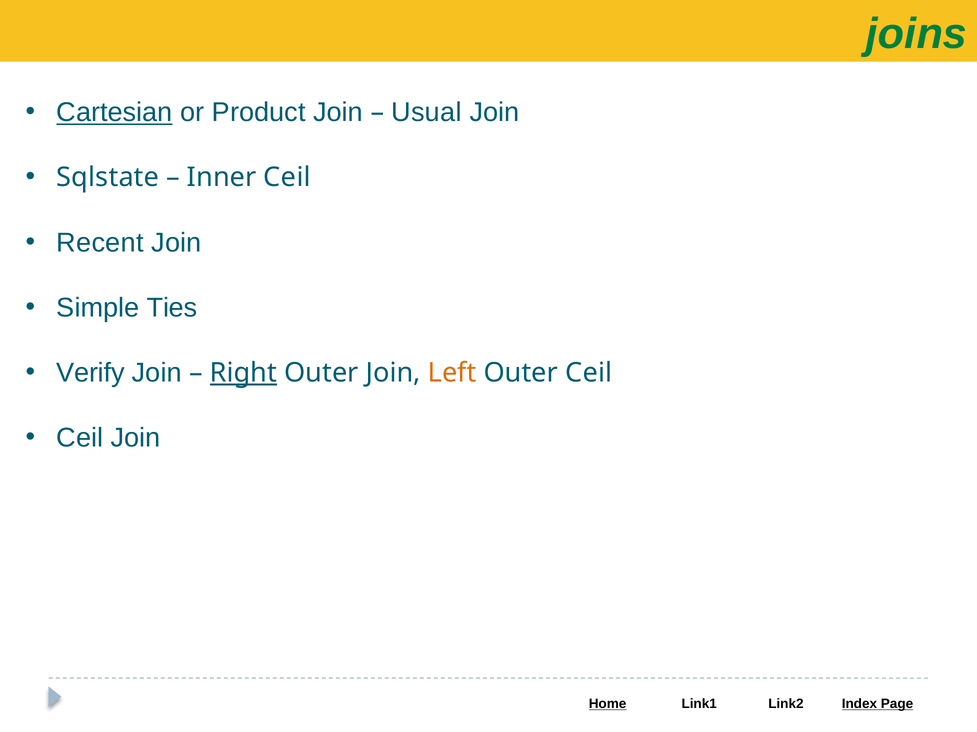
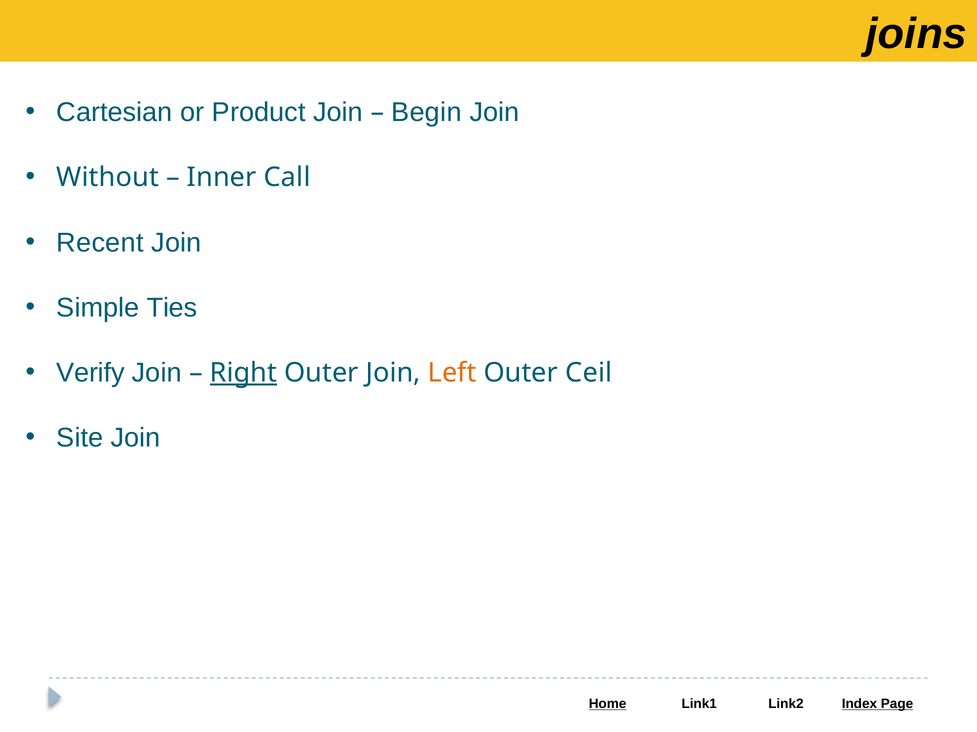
joins colour: green -> black
Cartesian underline: present -> none
Usual: Usual -> Begin
Sqlstate: Sqlstate -> Without
Inner Ceil: Ceil -> Call
Ceil at (80, 438): Ceil -> Site
